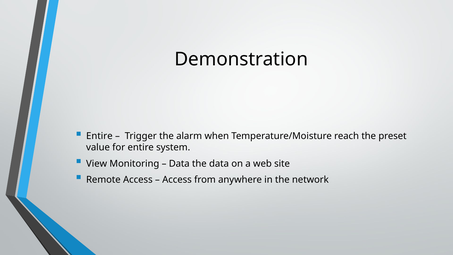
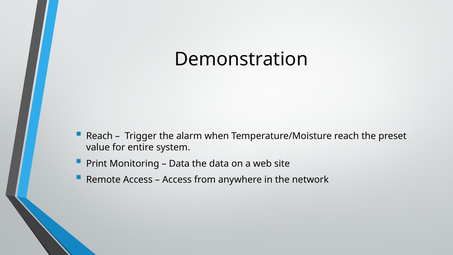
Entire at (99, 136): Entire -> Reach
View: View -> Print
